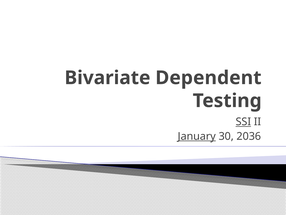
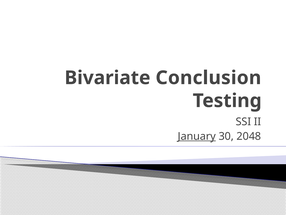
Dependent: Dependent -> Conclusion
SSI underline: present -> none
2036: 2036 -> 2048
